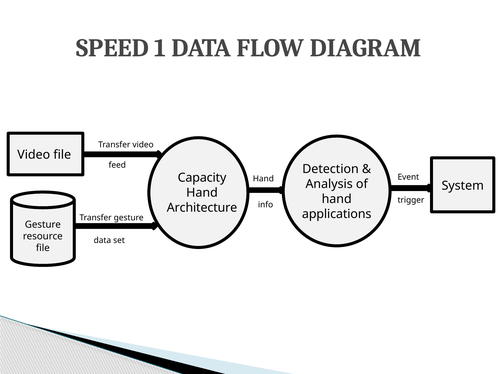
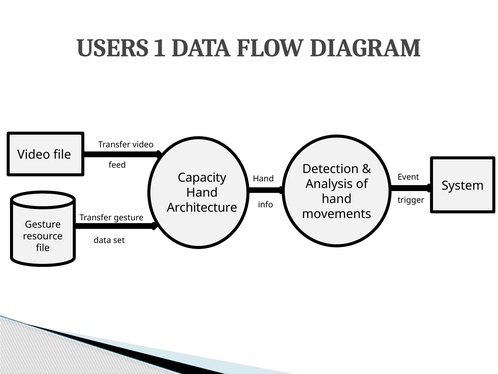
SPEED: SPEED -> USERS
applications: applications -> movements
